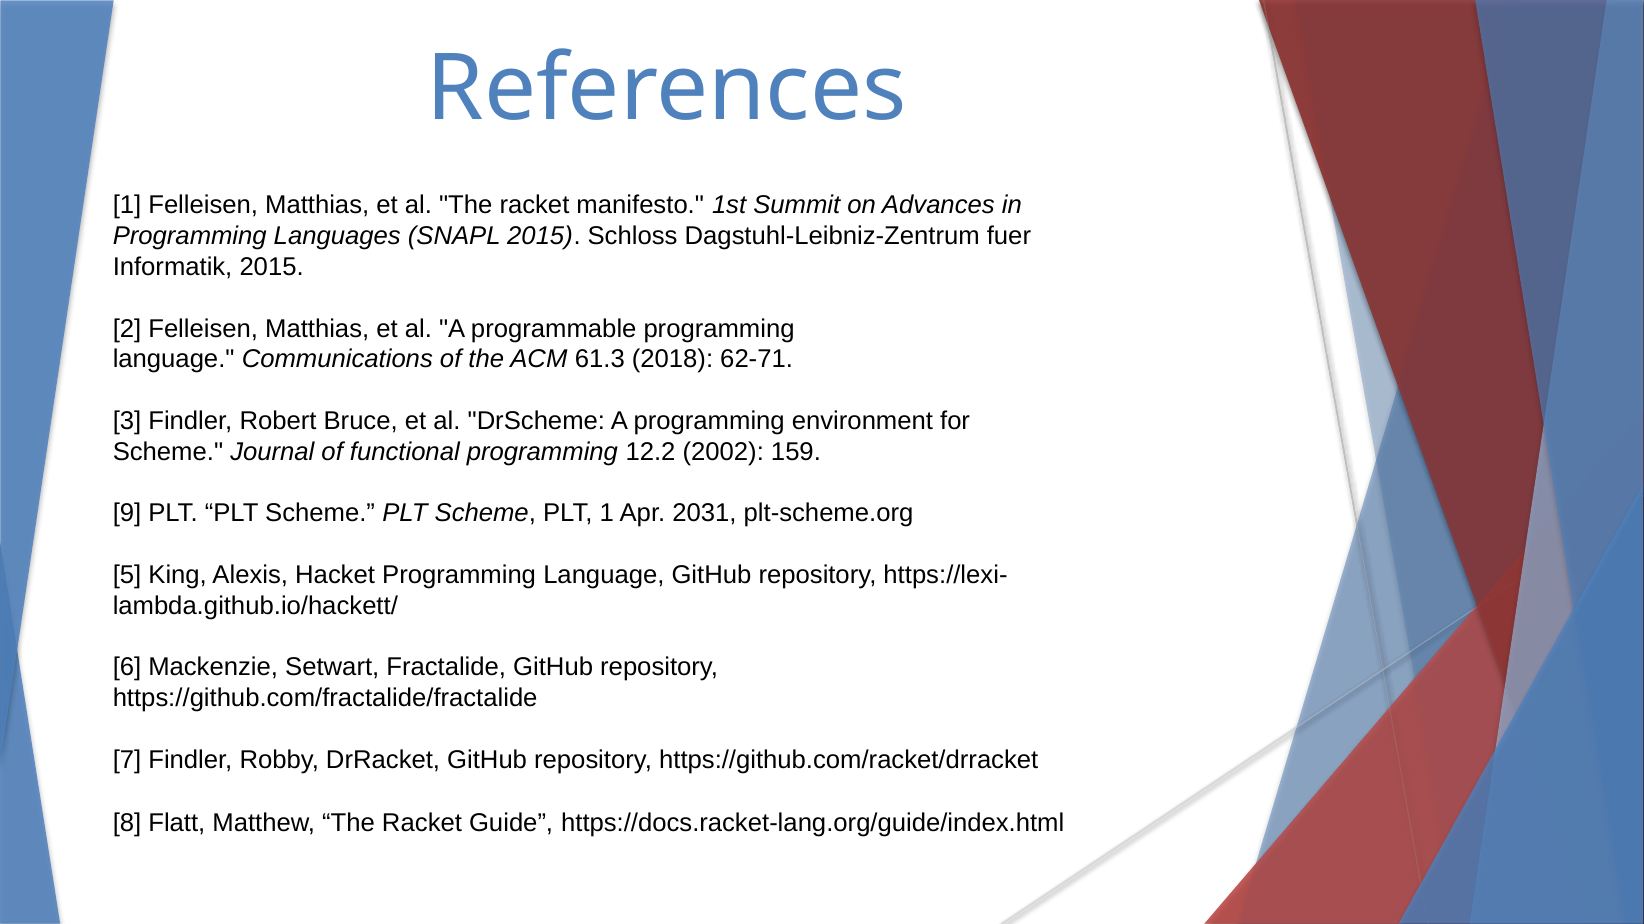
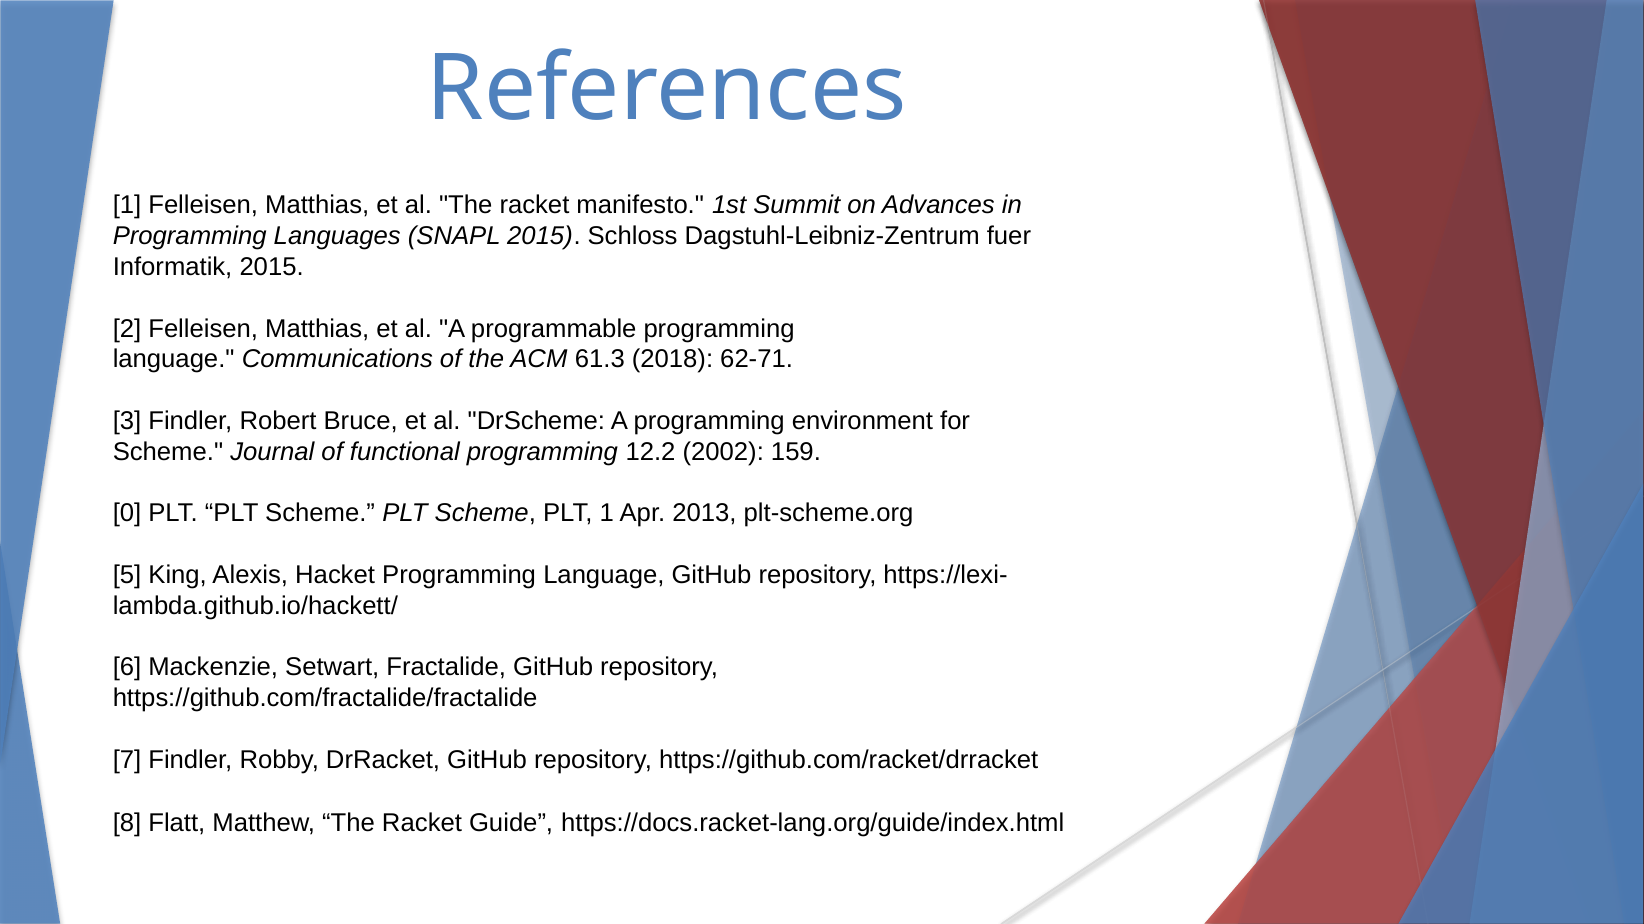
9: 9 -> 0
2031: 2031 -> 2013
